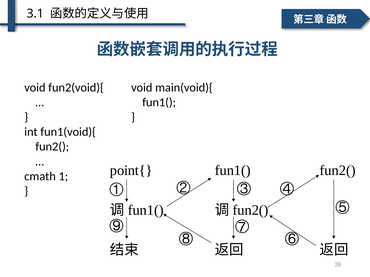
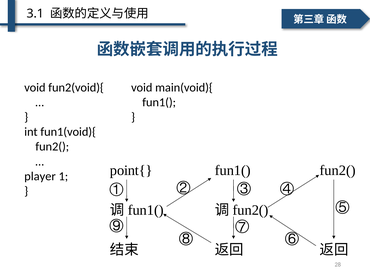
cmath: cmath -> player
